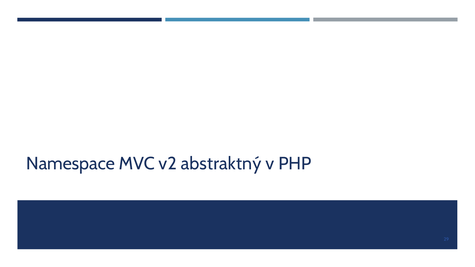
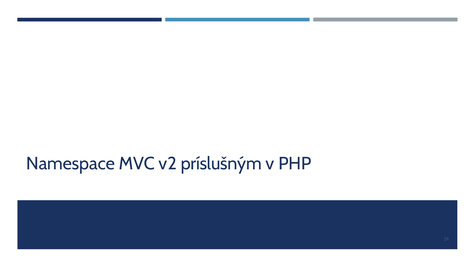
abstraktný: abstraktný -> príslušným
